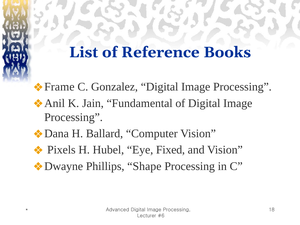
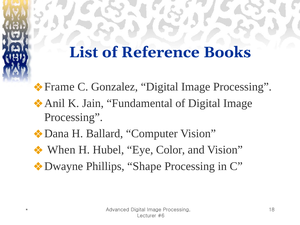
Pixels: Pixels -> When
Fixed: Fixed -> Color
